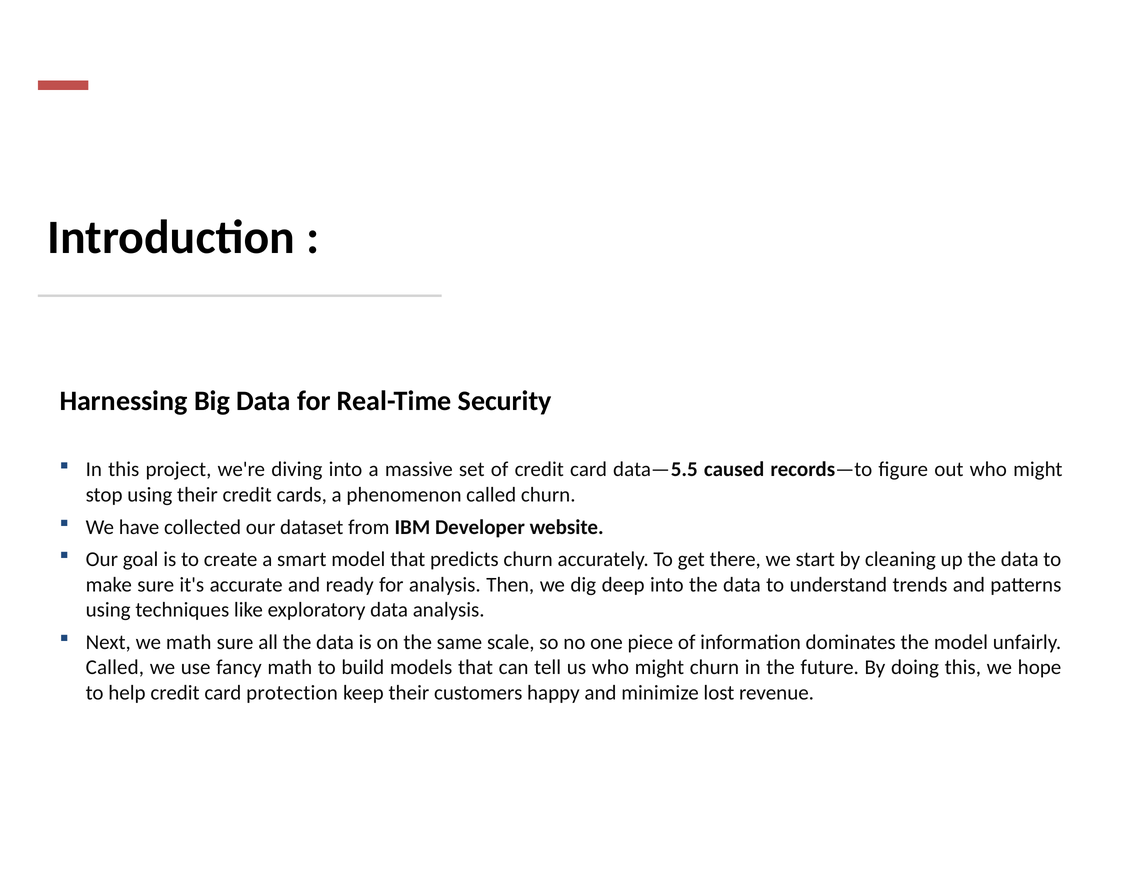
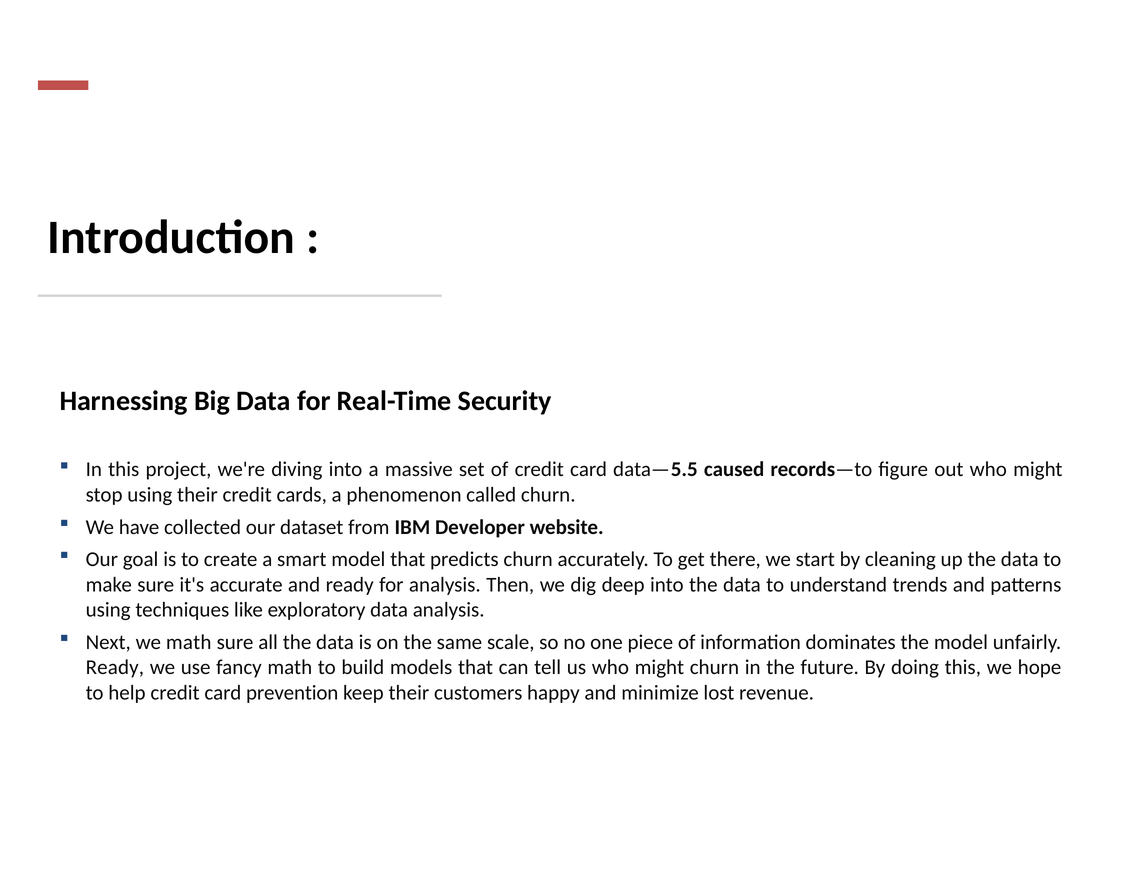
Called at (115, 667): Called -> Ready
protection: protection -> prevention
